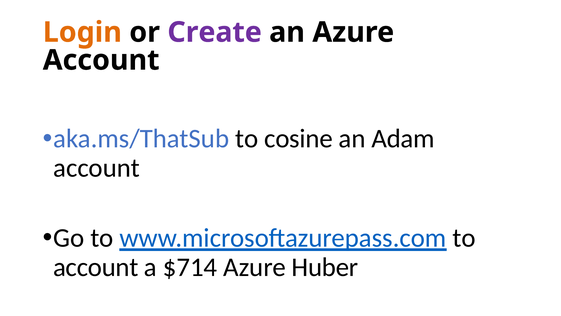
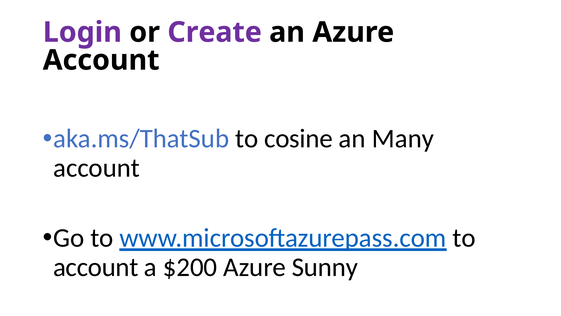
Login colour: orange -> purple
Adam: Adam -> Many
$714: $714 -> $200
Huber: Huber -> Sunny
